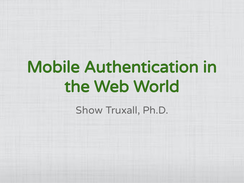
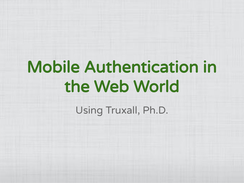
Show: Show -> Using
